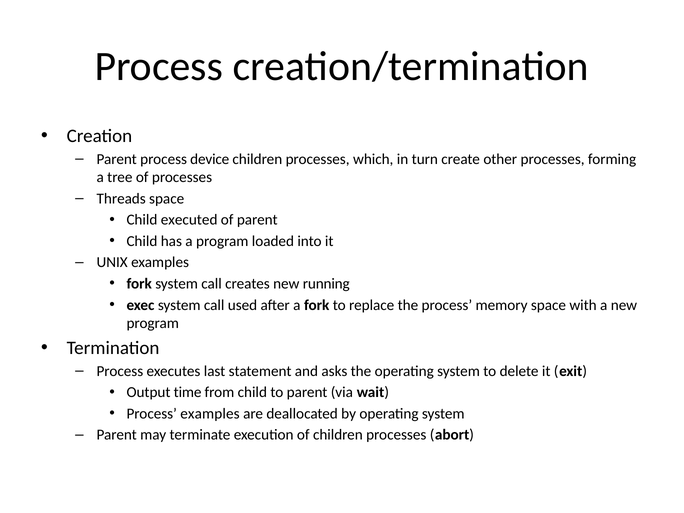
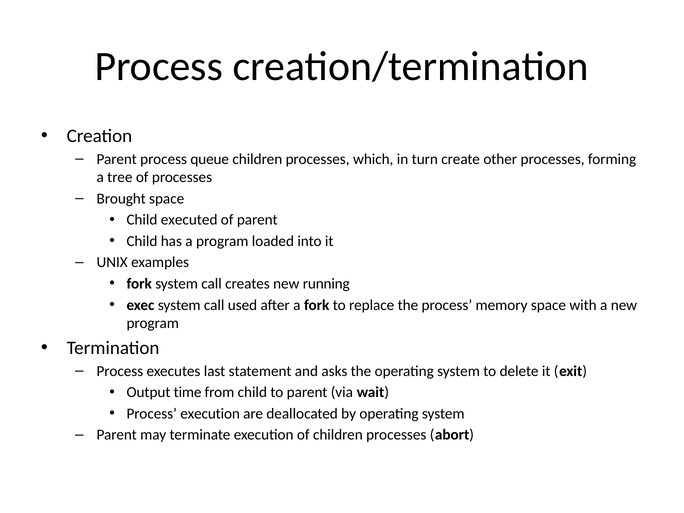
device: device -> queue
Threads: Threads -> Brought
Process examples: examples -> execution
